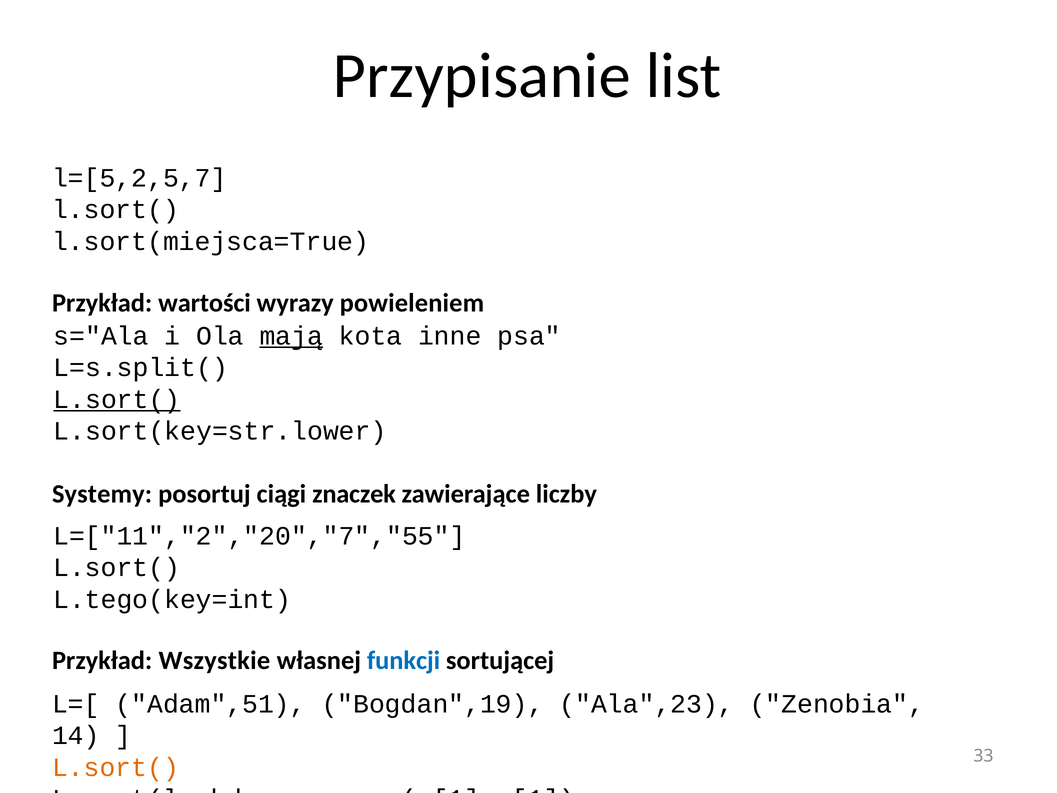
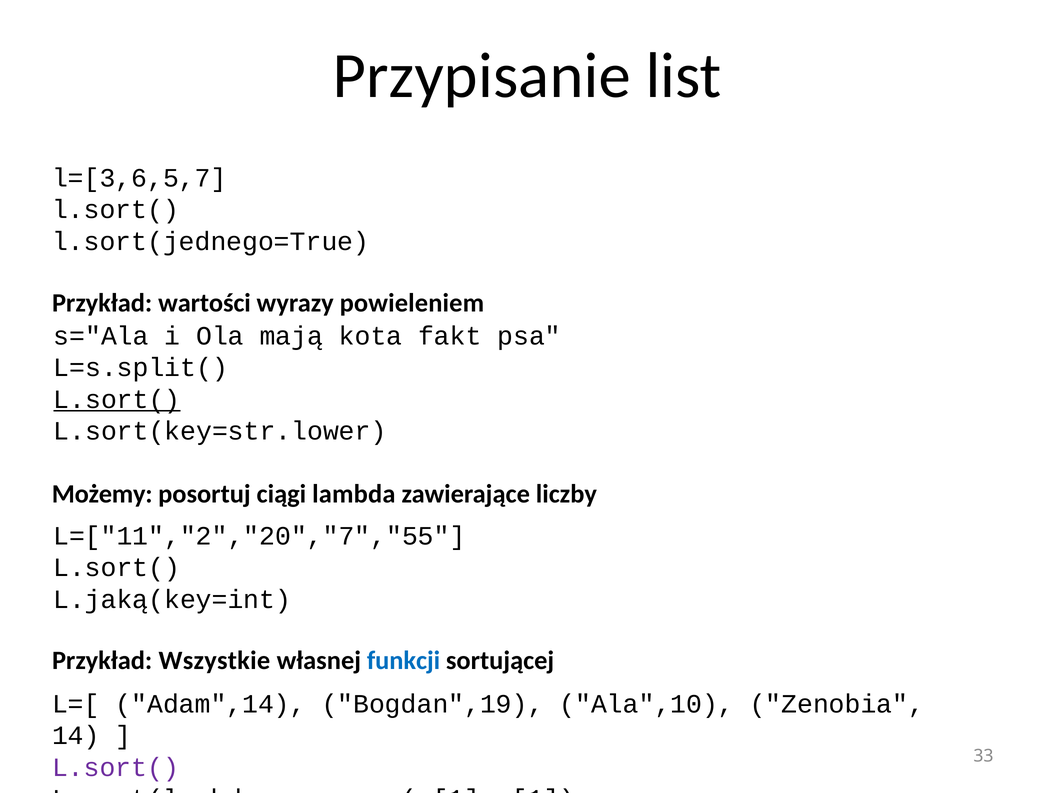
l=[5,2,5,7: l=[5,2,5,7 -> l=[3,6,5,7
l.sort(miejsca=True: l.sort(miejsca=True -> l.sort(jednego=True
mają underline: present -> none
inne: inne -> fakt
Systemy: Systemy -> Możemy
znaczek: znaczek -> lambda
L.tego(key=int: L.tego(key=int -> L.jaką(key=int
Adam",51: Adam",51 -> Adam",14
Ala",23: Ala",23 -> Ala",10
L.sort( at (115, 767) colour: orange -> purple
